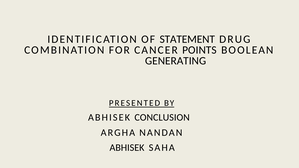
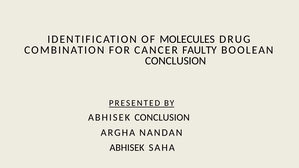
STATEMENT: STATEMENT -> MOLECULES
POINTS: POINTS -> FAULTY
GENERATING at (176, 61): GENERATING -> CONCLUSION
